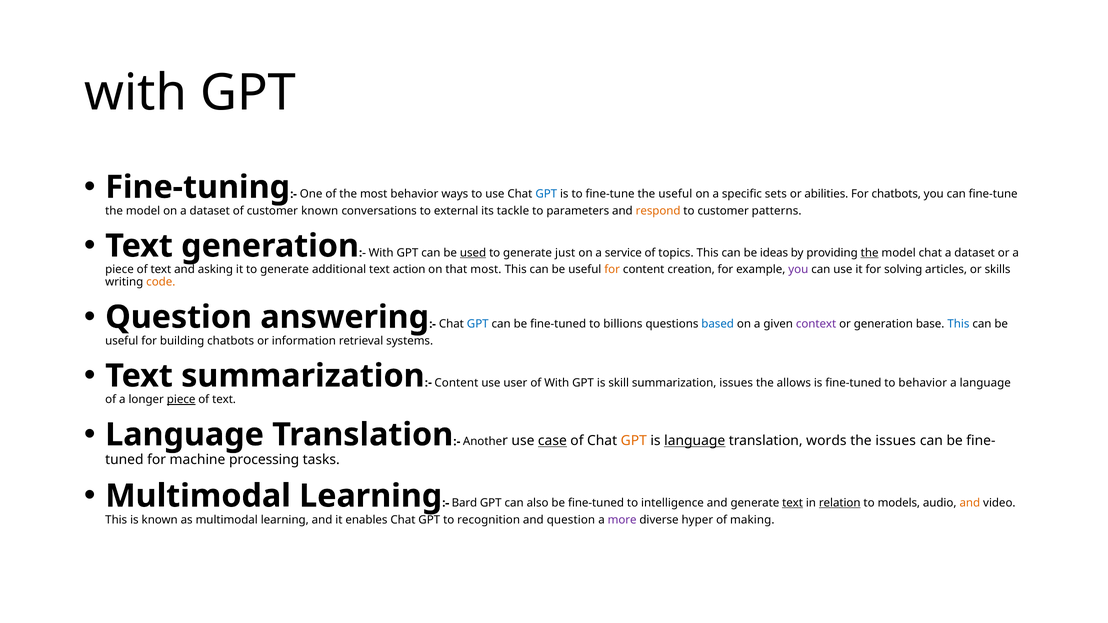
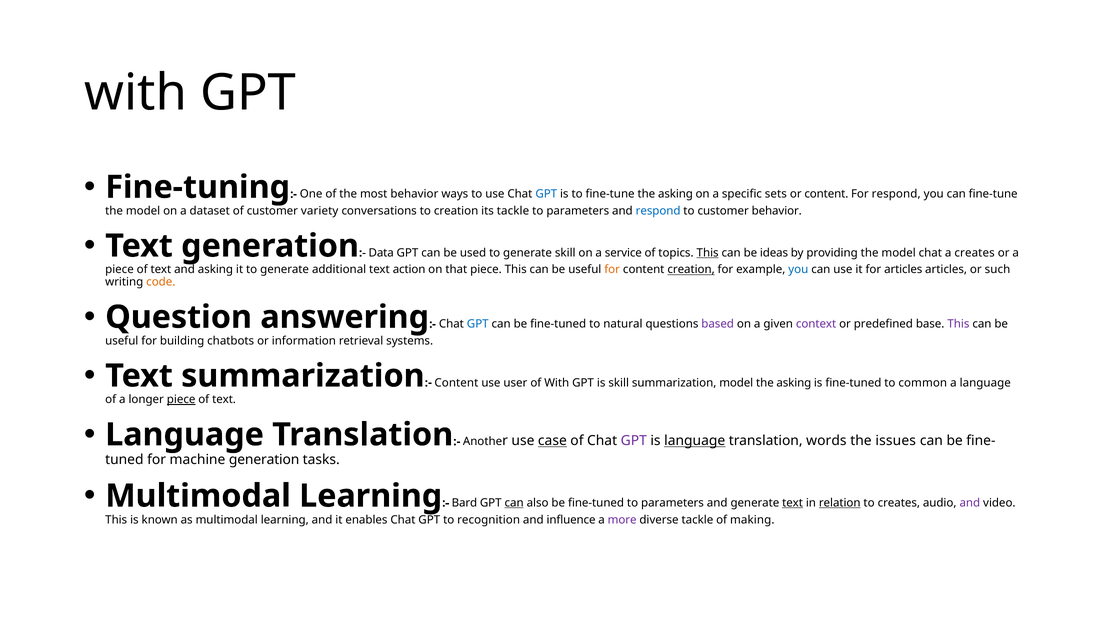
fine-tune the useful: useful -> asking
or abilities: abilities -> content
For chatbots: chatbots -> respond
known at (320, 211): known -> variety
to external: external -> creation
respond at (658, 211) colour: orange -> blue
customer patterns: patterns -> behavior
With at (381, 253): With -> Data
used underline: present -> none
generate just: just -> skill
This at (708, 253) underline: none -> present
the at (870, 253) underline: present -> none
dataset at (975, 253): dataset -> creates
that most: most -> piece
creation at (691, 270) underline: none -> present
you at (798, 270) colour: purple -> blue
for solving: solving -> articles
skills: skills -> such
billions: billions -> natural
based colour: blue -> purple
or generation: generation -> predefined
This at (958, 324) colour: blue -> purple
summarization issues: issues -> model
allows at (794, 383): allows -> asking
to behavior: behavior -> common
GPT at (634, 441) colour: orange -> purple
processing at (264, 460): processing -> generation
can at (514, 503) underline: none -> present
fine-tuned to intelligence: intelligence -> parameters
to models: models -> creates
and at (970, 503) colour: orange -> purple
and question: question -> influence
diverse hyper: hyper -> tackle
